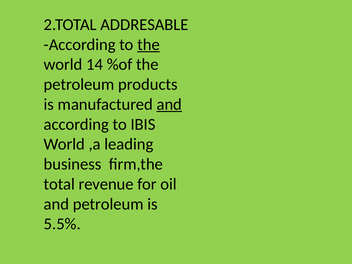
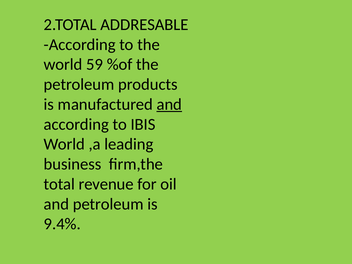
the at (149, 45) underline: present -> none
14: 14 -> 59
5.5%: 5.5% -> 9.4%
